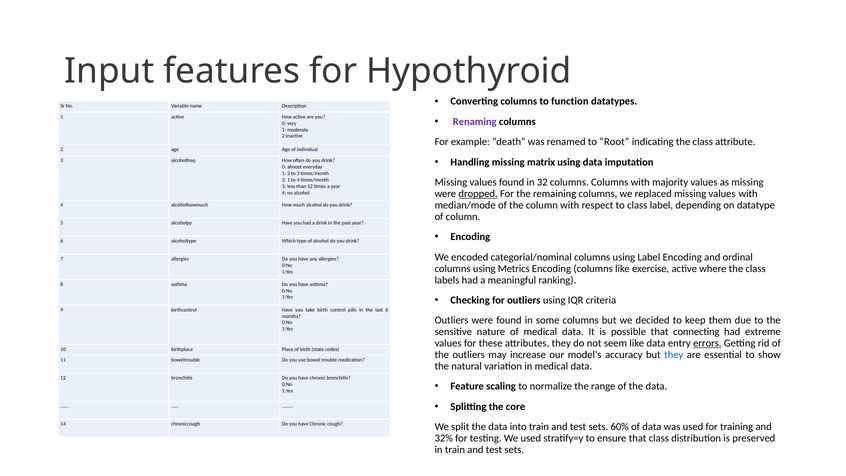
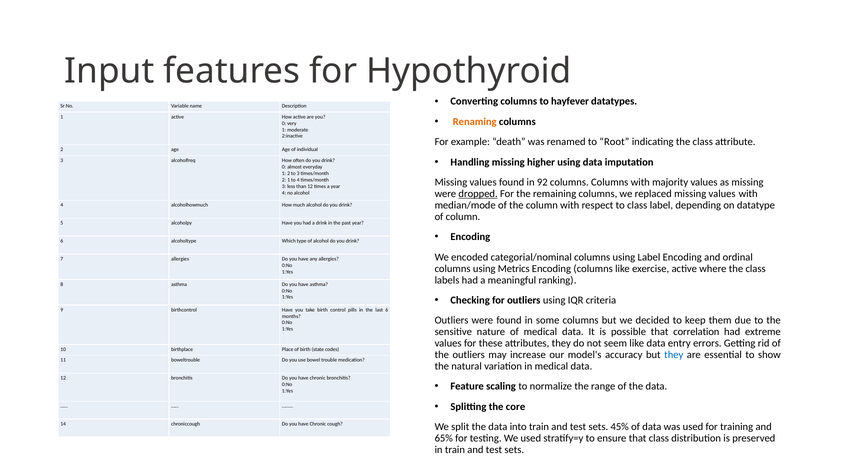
function: function -> hayfever
Renaming colour: purple -> orange
matrix: matrix -> higher
32: 32 -> 92
connecting: connecting -> correlation
errors underline: present -> none
60%: 60% -> 45%
32%: 32% -> 65%
